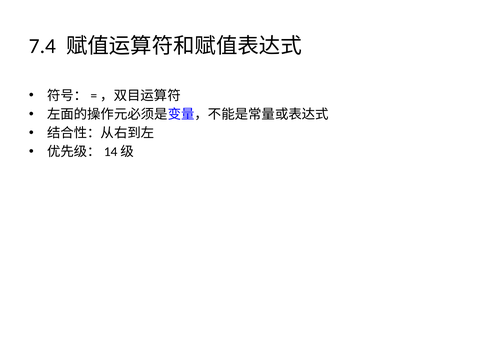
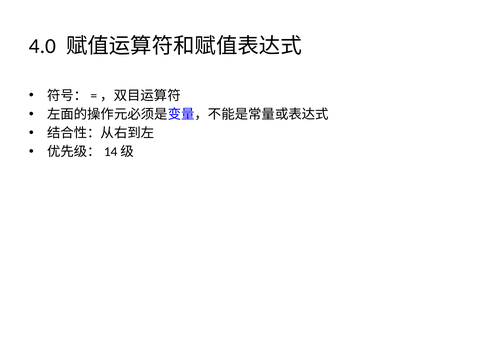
7.4: 7.4 -> 4.0
